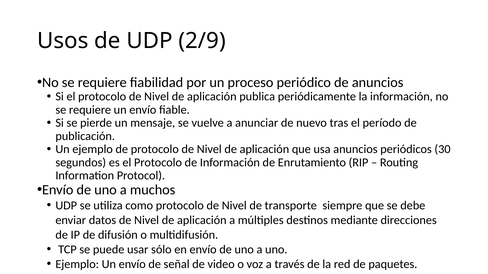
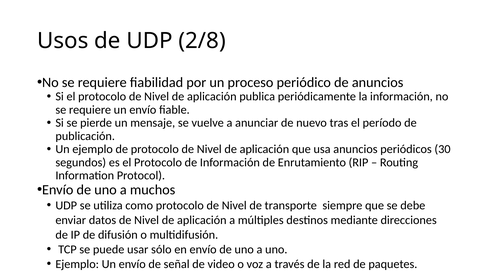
2/9: 2/9 -> 2/8
